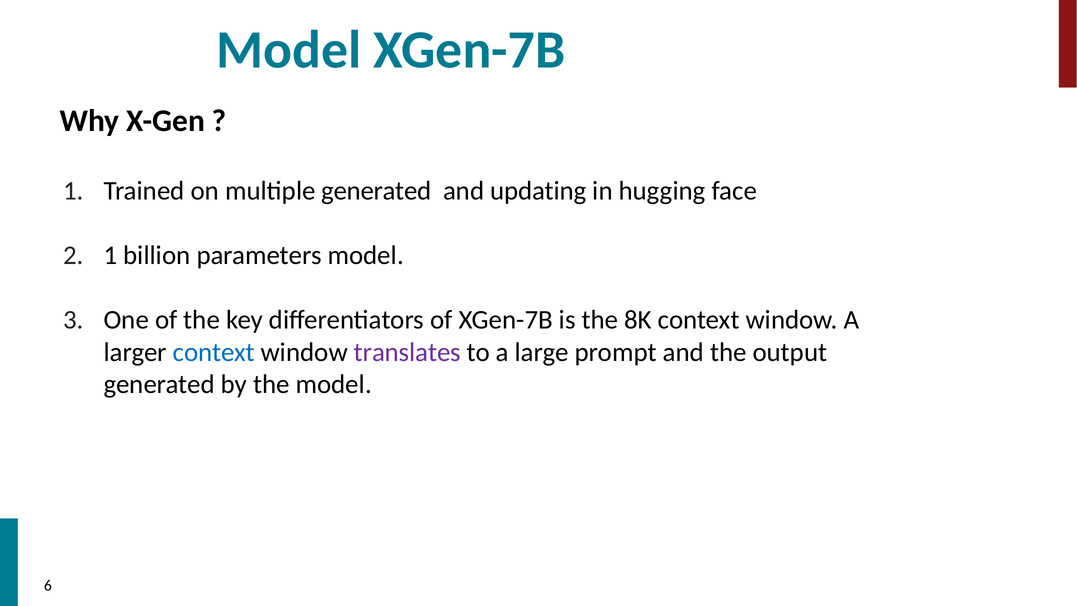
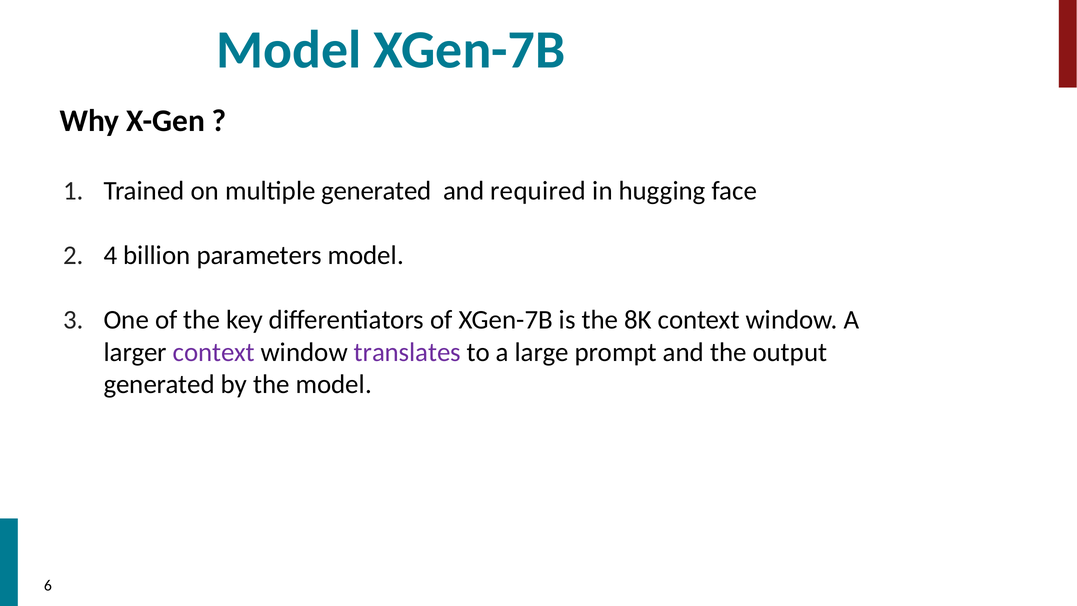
updating: updating -> required
1 at (110, 255): 1 -> 4
context at (214, 352) colour: blue -> purple
